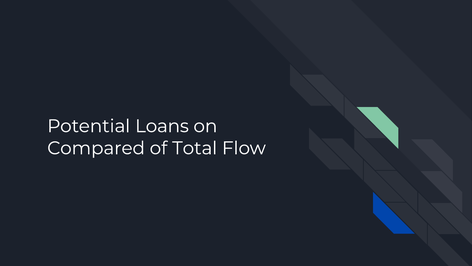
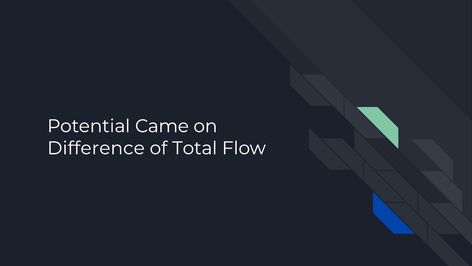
Loans: Loans -> Came
Compared: Compared -> Difference
